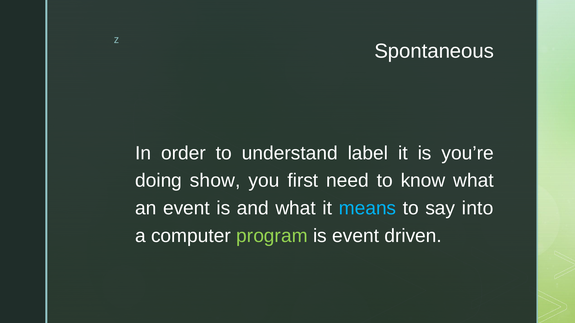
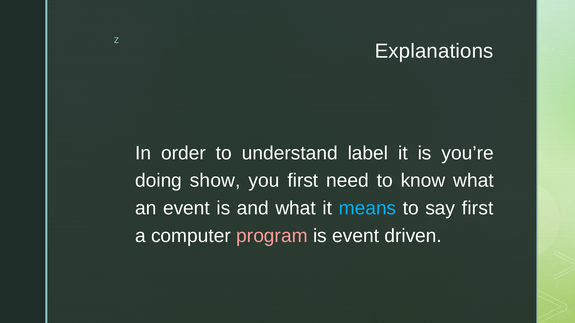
Spontaneous: Spontaneous -> Explanations
say into: into -> first
program colour: light green -> pink
